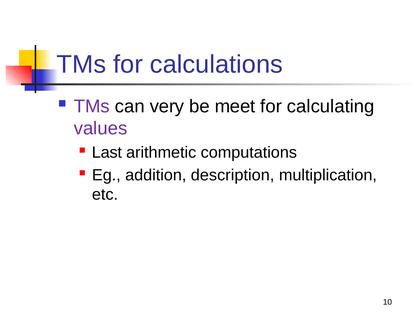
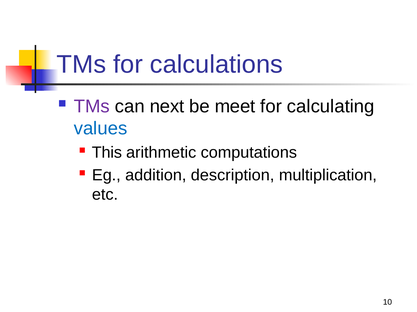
very: very -> next
values colour: purple -> blue
Last: Last -> This
